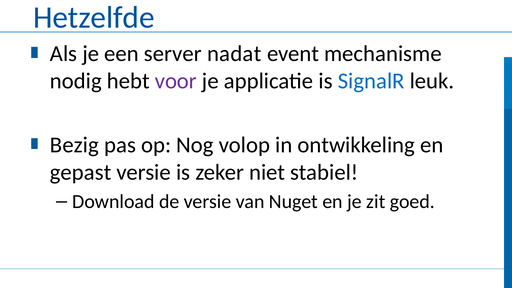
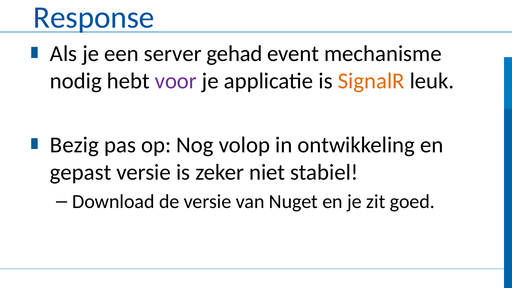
Hetzelfde: Hetzelfde -> Response
nadat: nadat -> gehad
SignalR colour: blue -> orange
